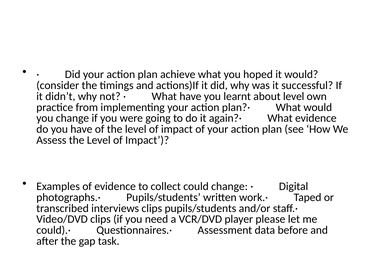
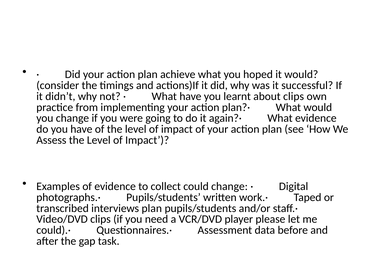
about level: level -> clips
interviews clips: clips -> plan
